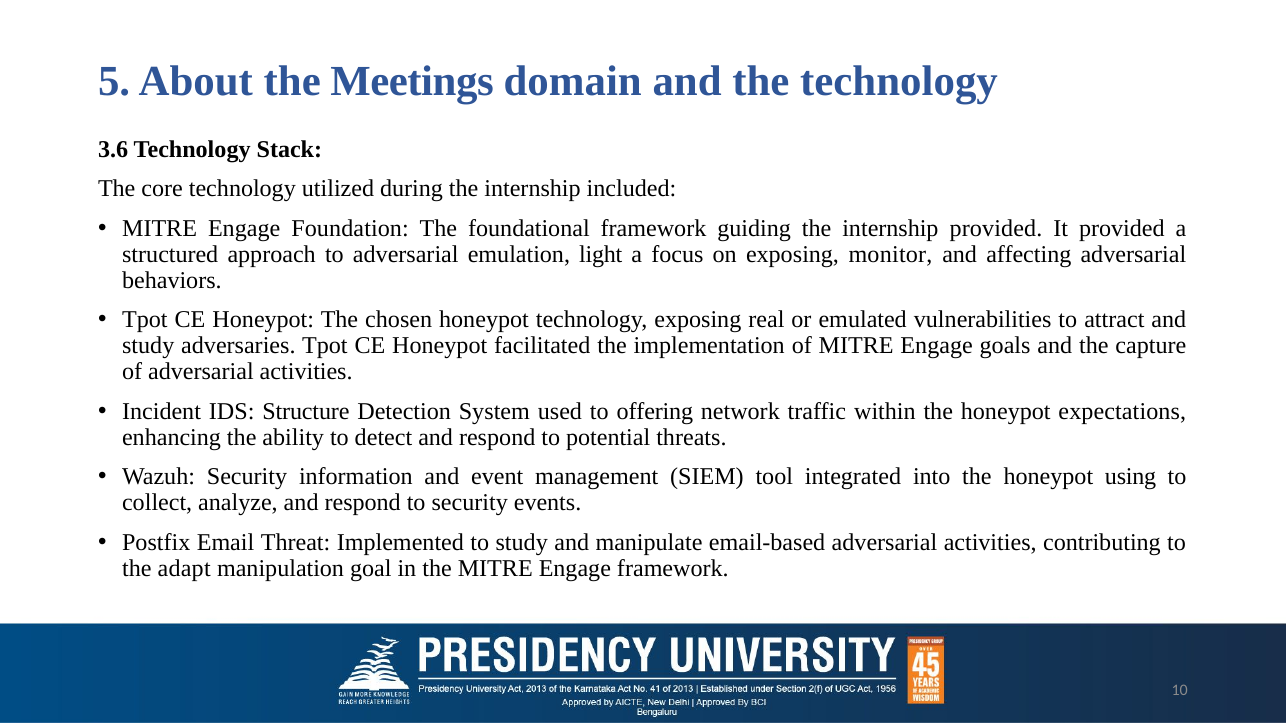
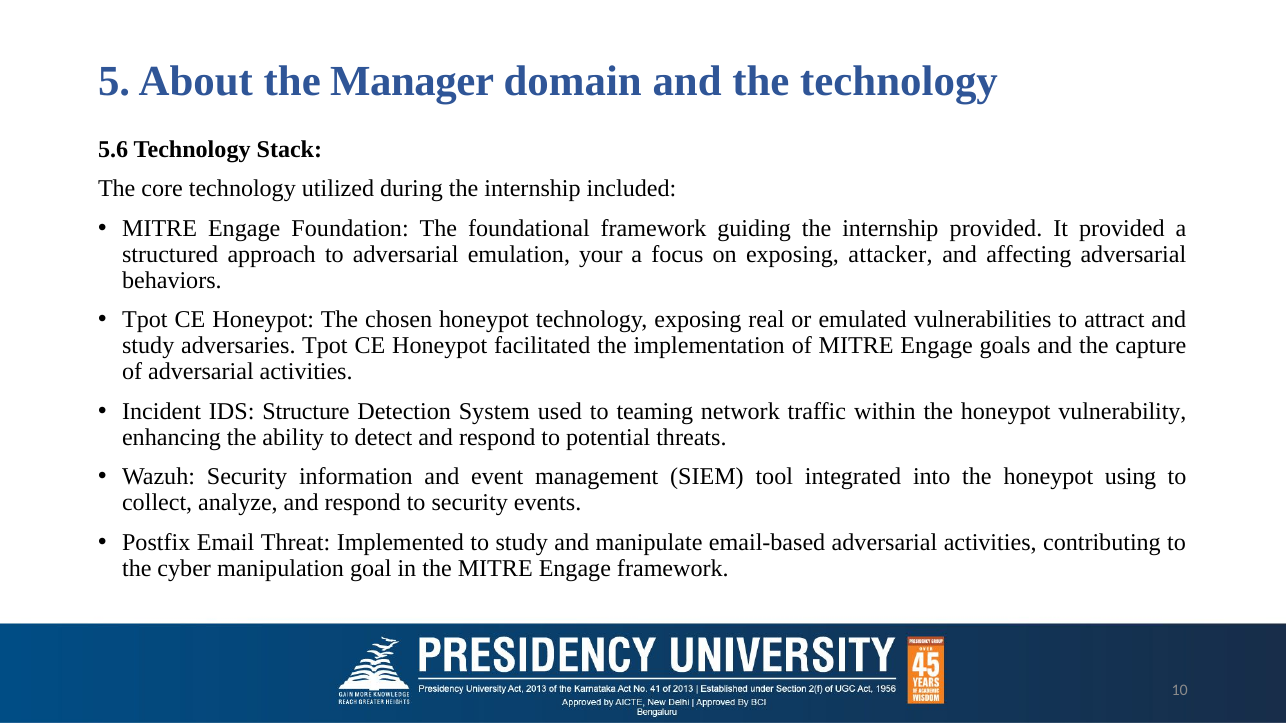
Meetings: Meetings -> Manager
3.6: 3.6 -> 5.6
light: light -> your
monitor: monitor -> attacker
offering: offering -> teaming
expectations: expectations -> vulnerability
adapt: adapt -> cyber
